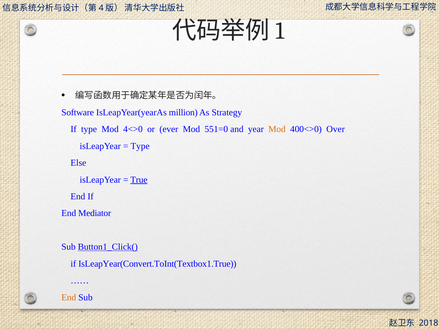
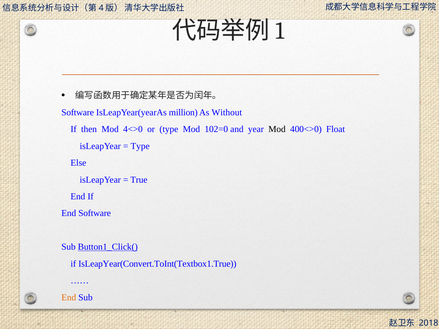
Strategy: Strategy -> Without
If type: type -> then
or ever: ever -> type
551=0: 551=0 -> 102=0
Mod at (277, 129) colour: orange -> black
Over: Over -> Float
True underline: present -> none
End Mediator: Mediator -> Software
